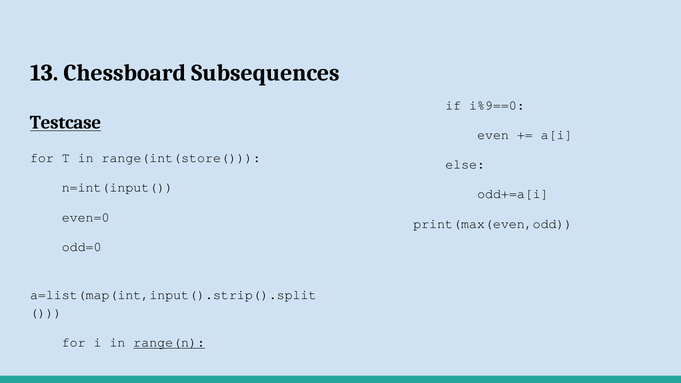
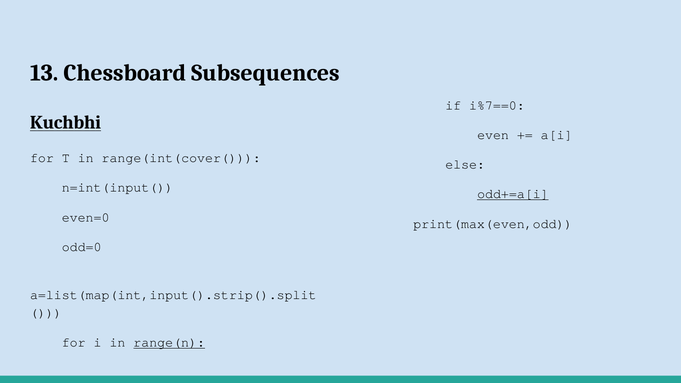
i%9==0: i%9==0 -> i%7==0
Testcase: Testcase -> Kuchbhi
range(int(store(: range(int(store( -> range(int(cover(
odd+=a[i underline: none -> present
